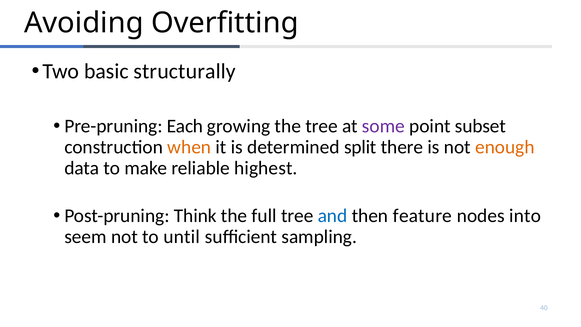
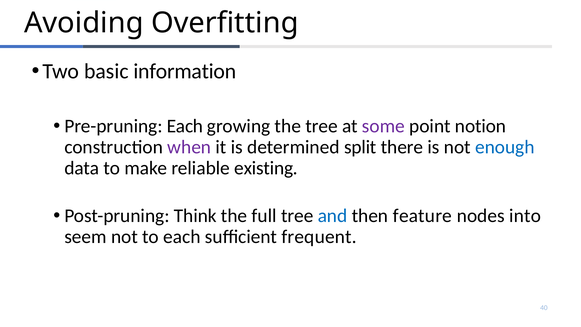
structurally: structurally -> information
subset: subset -> notion
when colour: orange -> purple
enough colour: orange -> blue
highest: highest -> existing
to until: until -> each
sampling: sampling -> frequent
